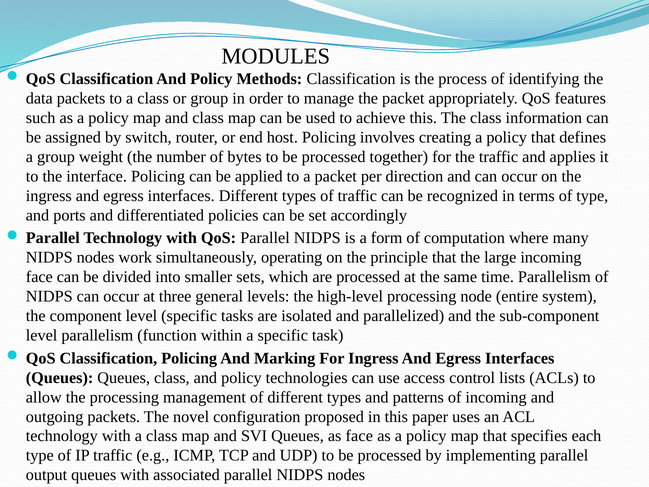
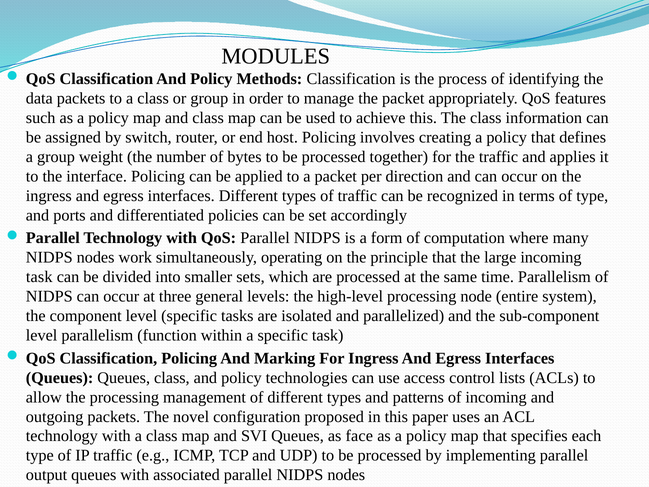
face at (39, 277): face -> task
